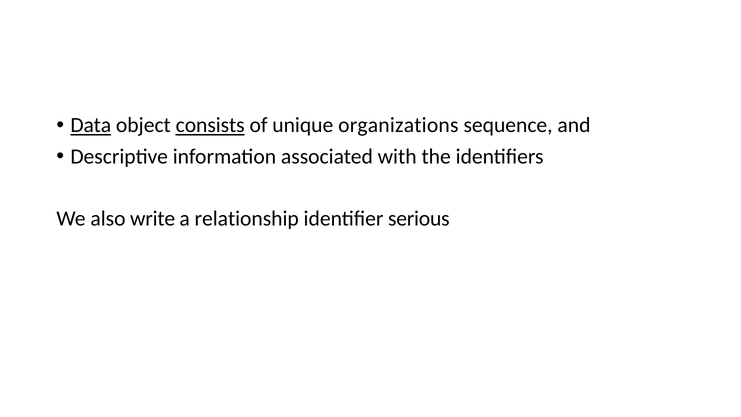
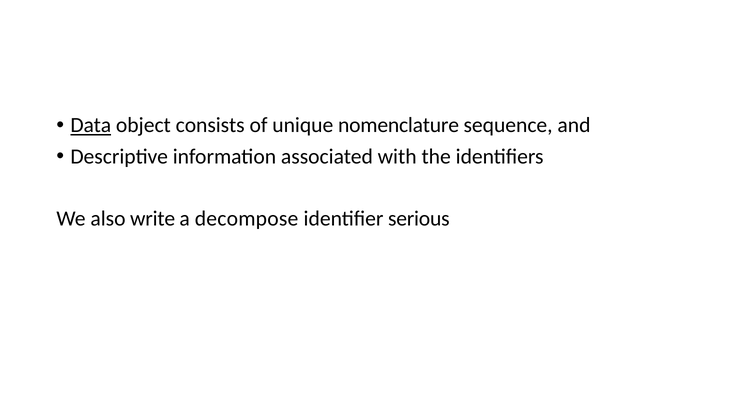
consists underline: present -> none
organizations: organizations -> nomenclature
relationship: relationship -> decompose
